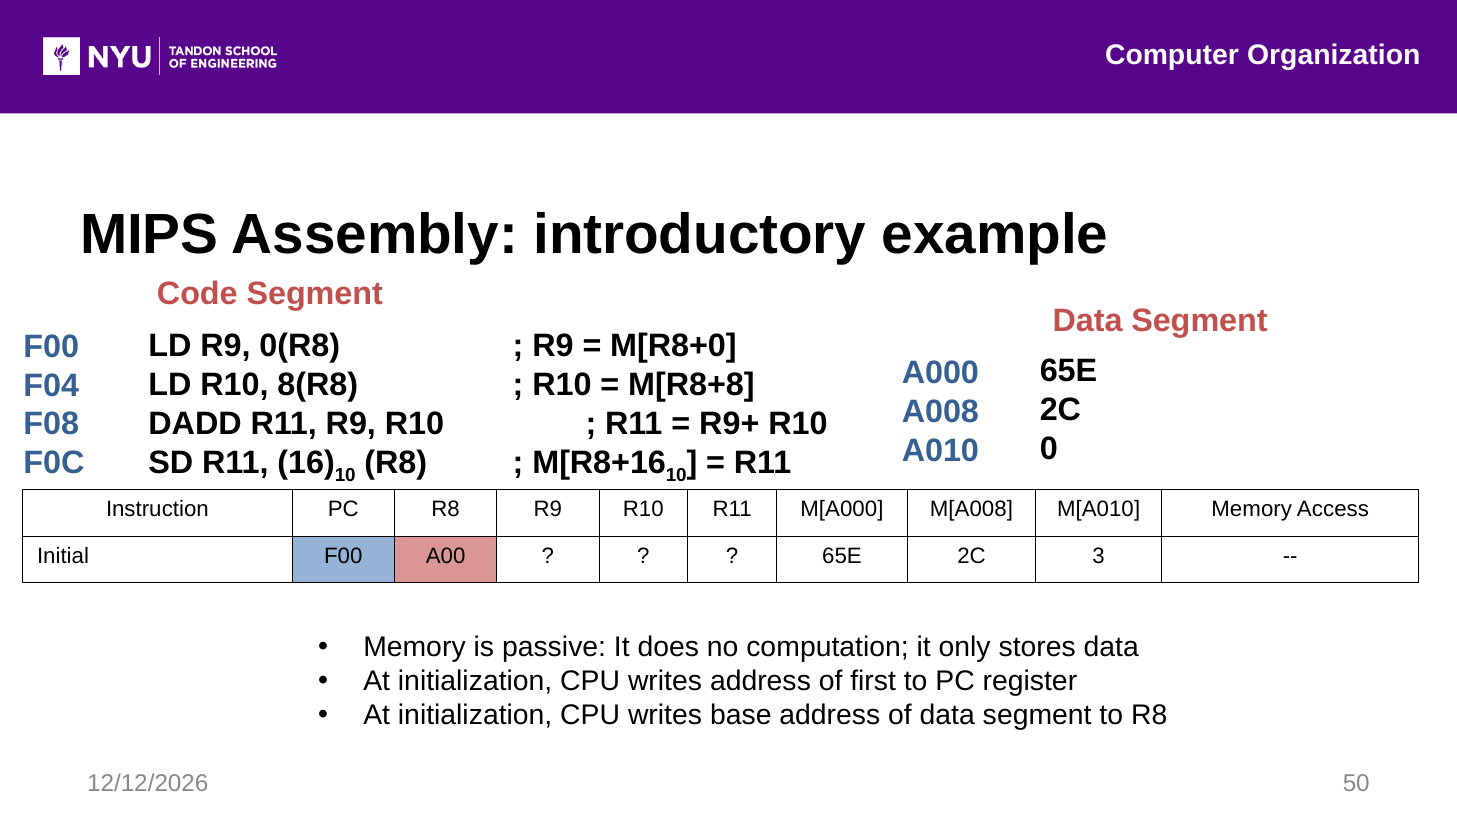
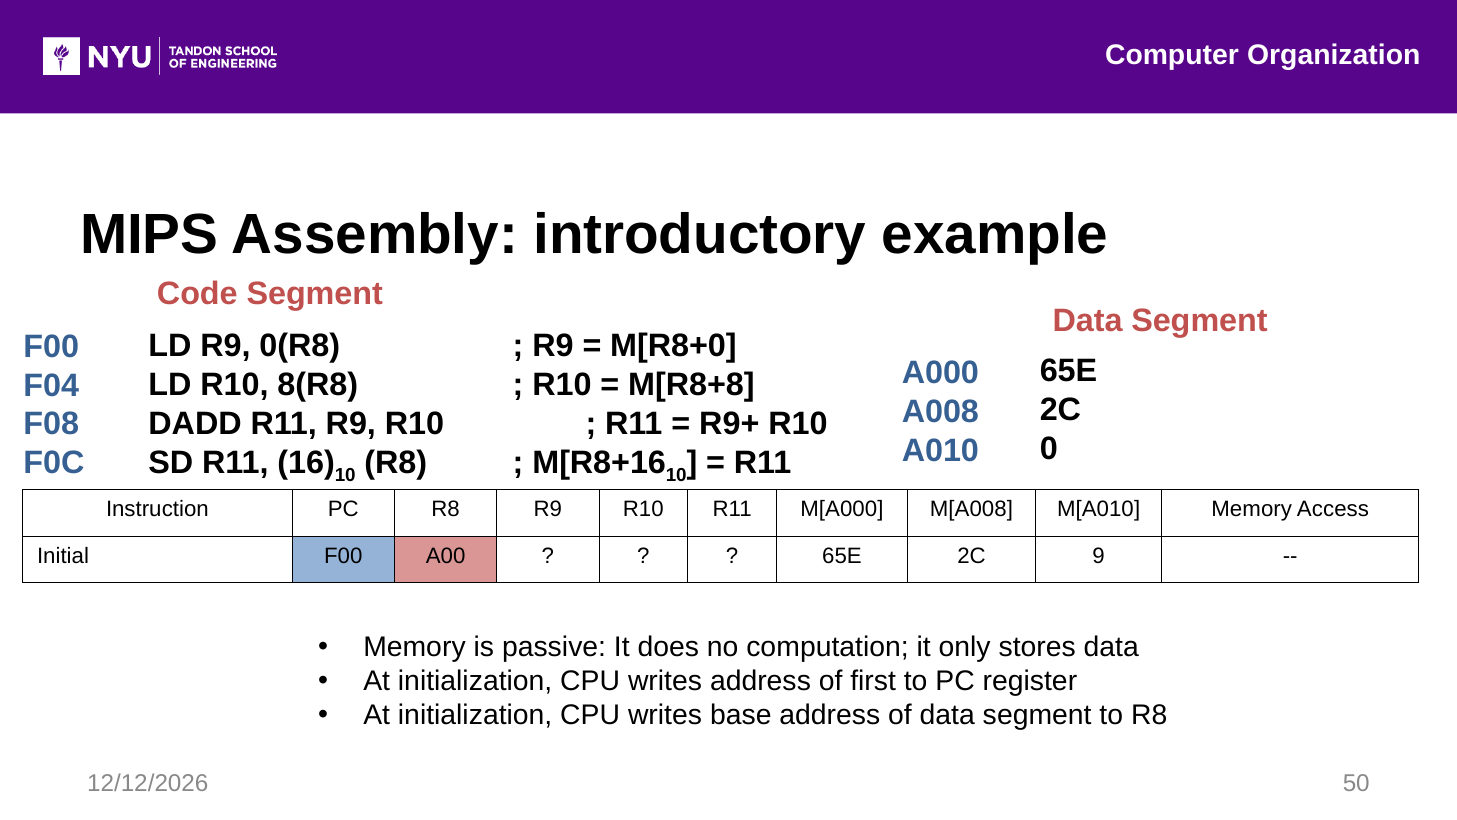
3: 3 -> 9
